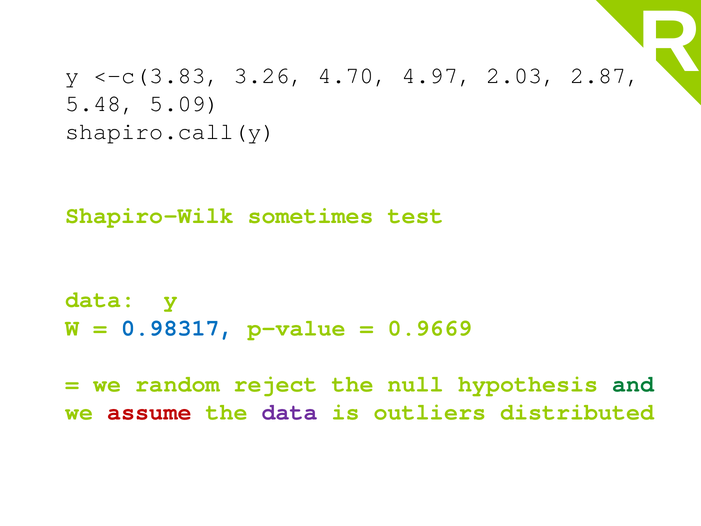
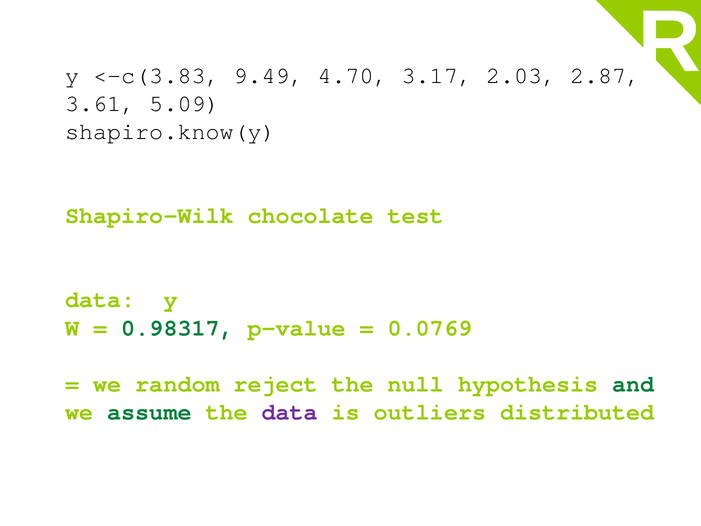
3.26: 3.26 -> 9.49
4.97: 4.97 -> 3.17
5.48: 5.48 -> 3.61
shapiro.call(y: shapiro.call(y -> shapiro.know(y
sometimes: sometimes -> chocolate
0.98317 colour: blue -> green
0.9669: 0.9669 -> 0.0769
assume colour: red -> green
